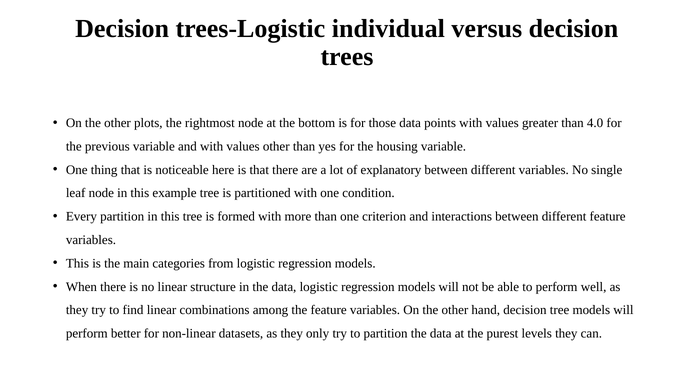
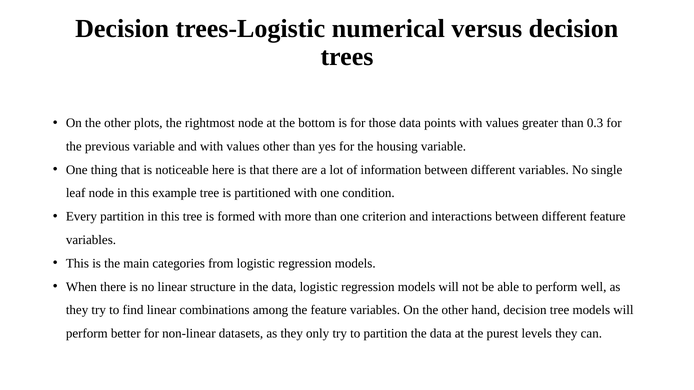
individual: individual -> numerical
4.0: 4.0 -> 0.3
explanatory: explanatory -> information
